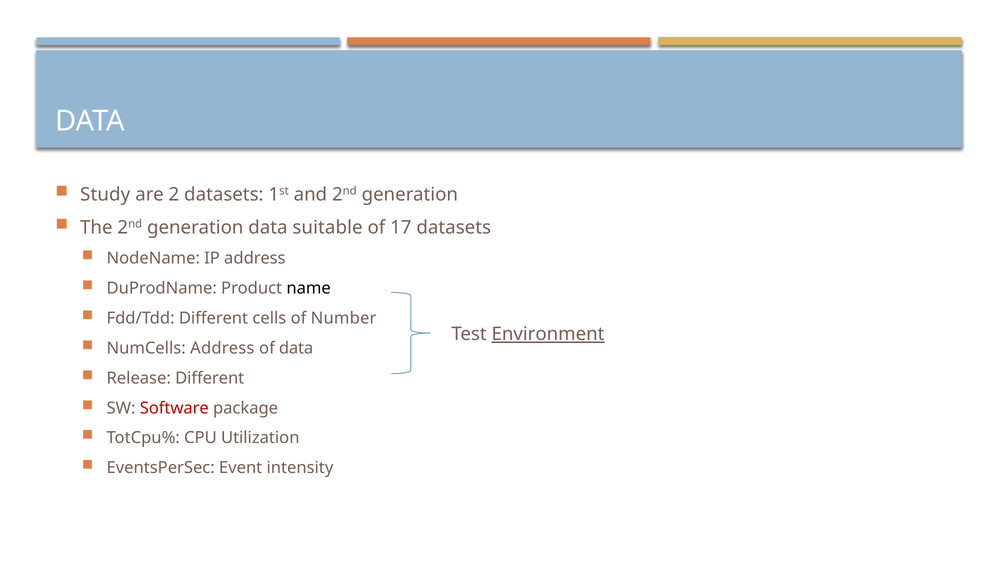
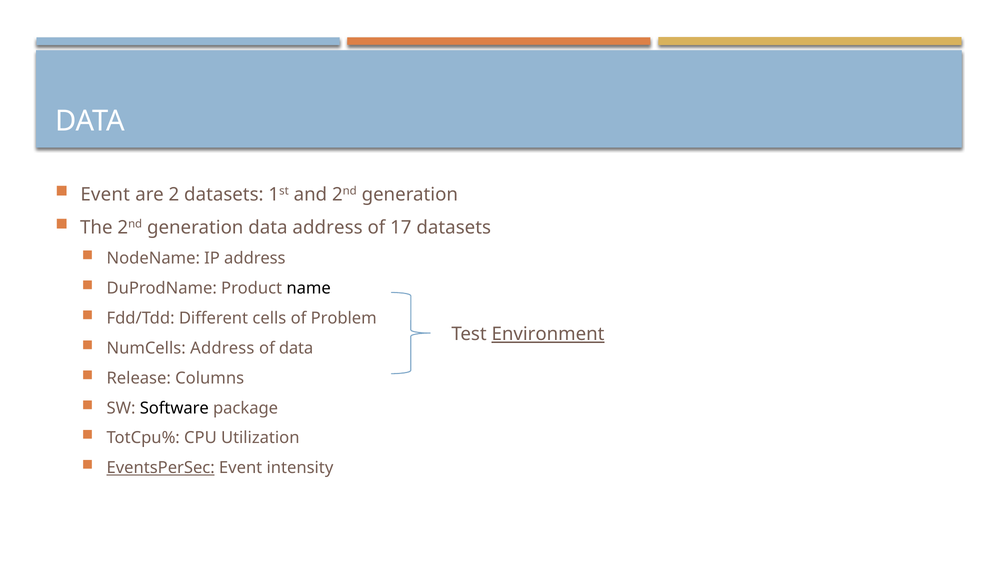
Study at (105, 195): Study -> Event
data suitable: suitable -> address
Number: Number -> Problem
Release Different: Different -> Columns
Software colour: red -> black
EventsPerSec underline: none -> present
